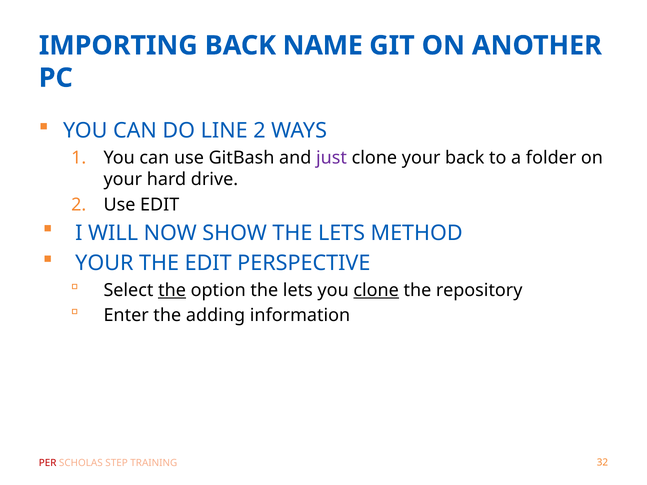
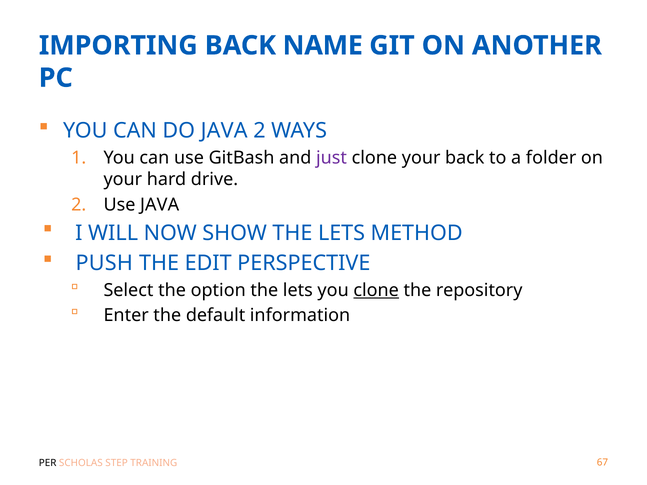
DO LINE: LINE -> JAVA
Use EDIT: EDIT -> JAVA
YOUR at (104, 263): YOUR -> PUSH
the at (172, 290) underline: present -> none
adding: adding -> default
PER colour: red -> black
32: 32 -> 67
